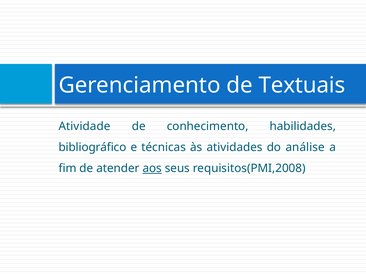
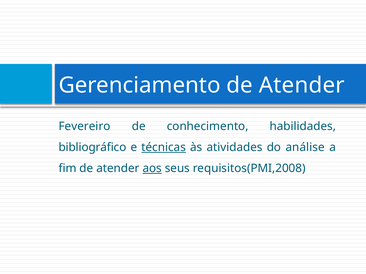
Gerenciamento de Textuais: Textuais -> Atender
Atividade: Atividade -> Fevereiro
técnicas underline: none -> present
